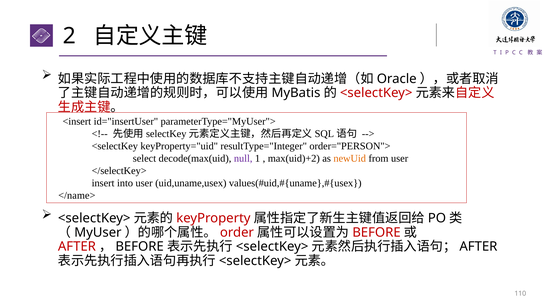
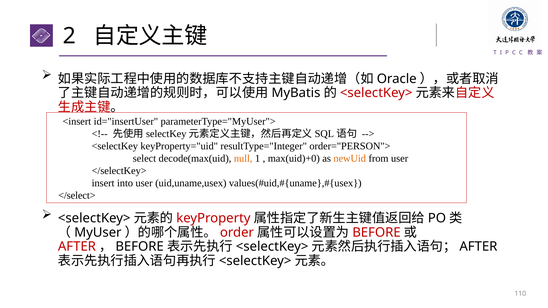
null colour: purple -> orange
max(uid)+2: max(uid)+2 -> max(uid)+0
</name>: </name> -> </select>
